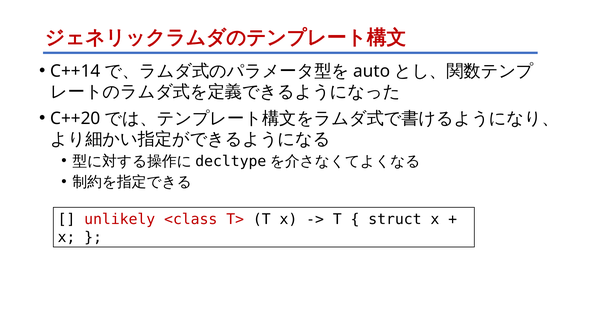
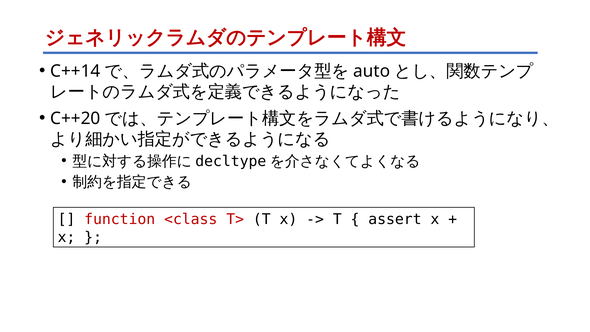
unlikely: unlikely -> function
struct: struct -> assert
